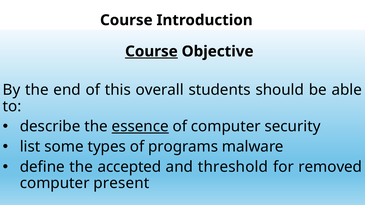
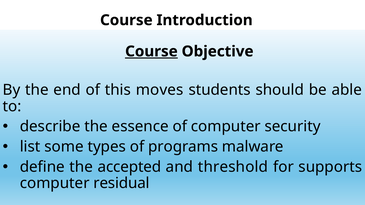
overall: overall -> moves
essence underline: present -> none
removed: removed -> supports
present: present -> residual
